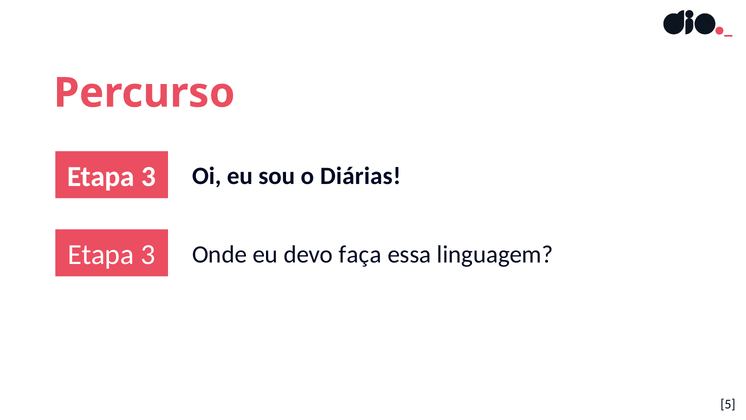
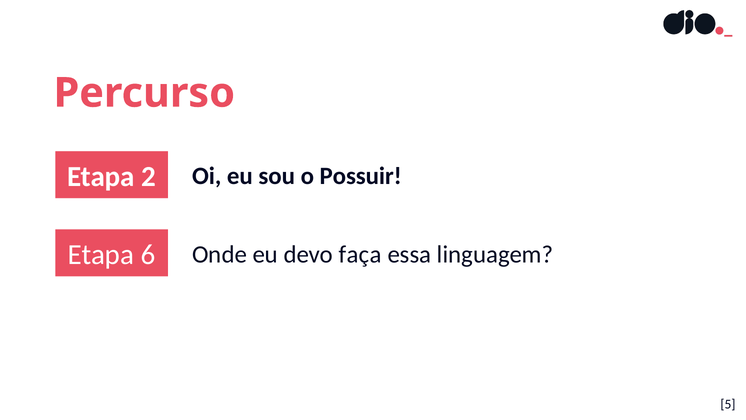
3 at (149, 177): 3 -> 2
Diárias: Diárias -> Possuir
3 at (148, 255): 3 -> 6
